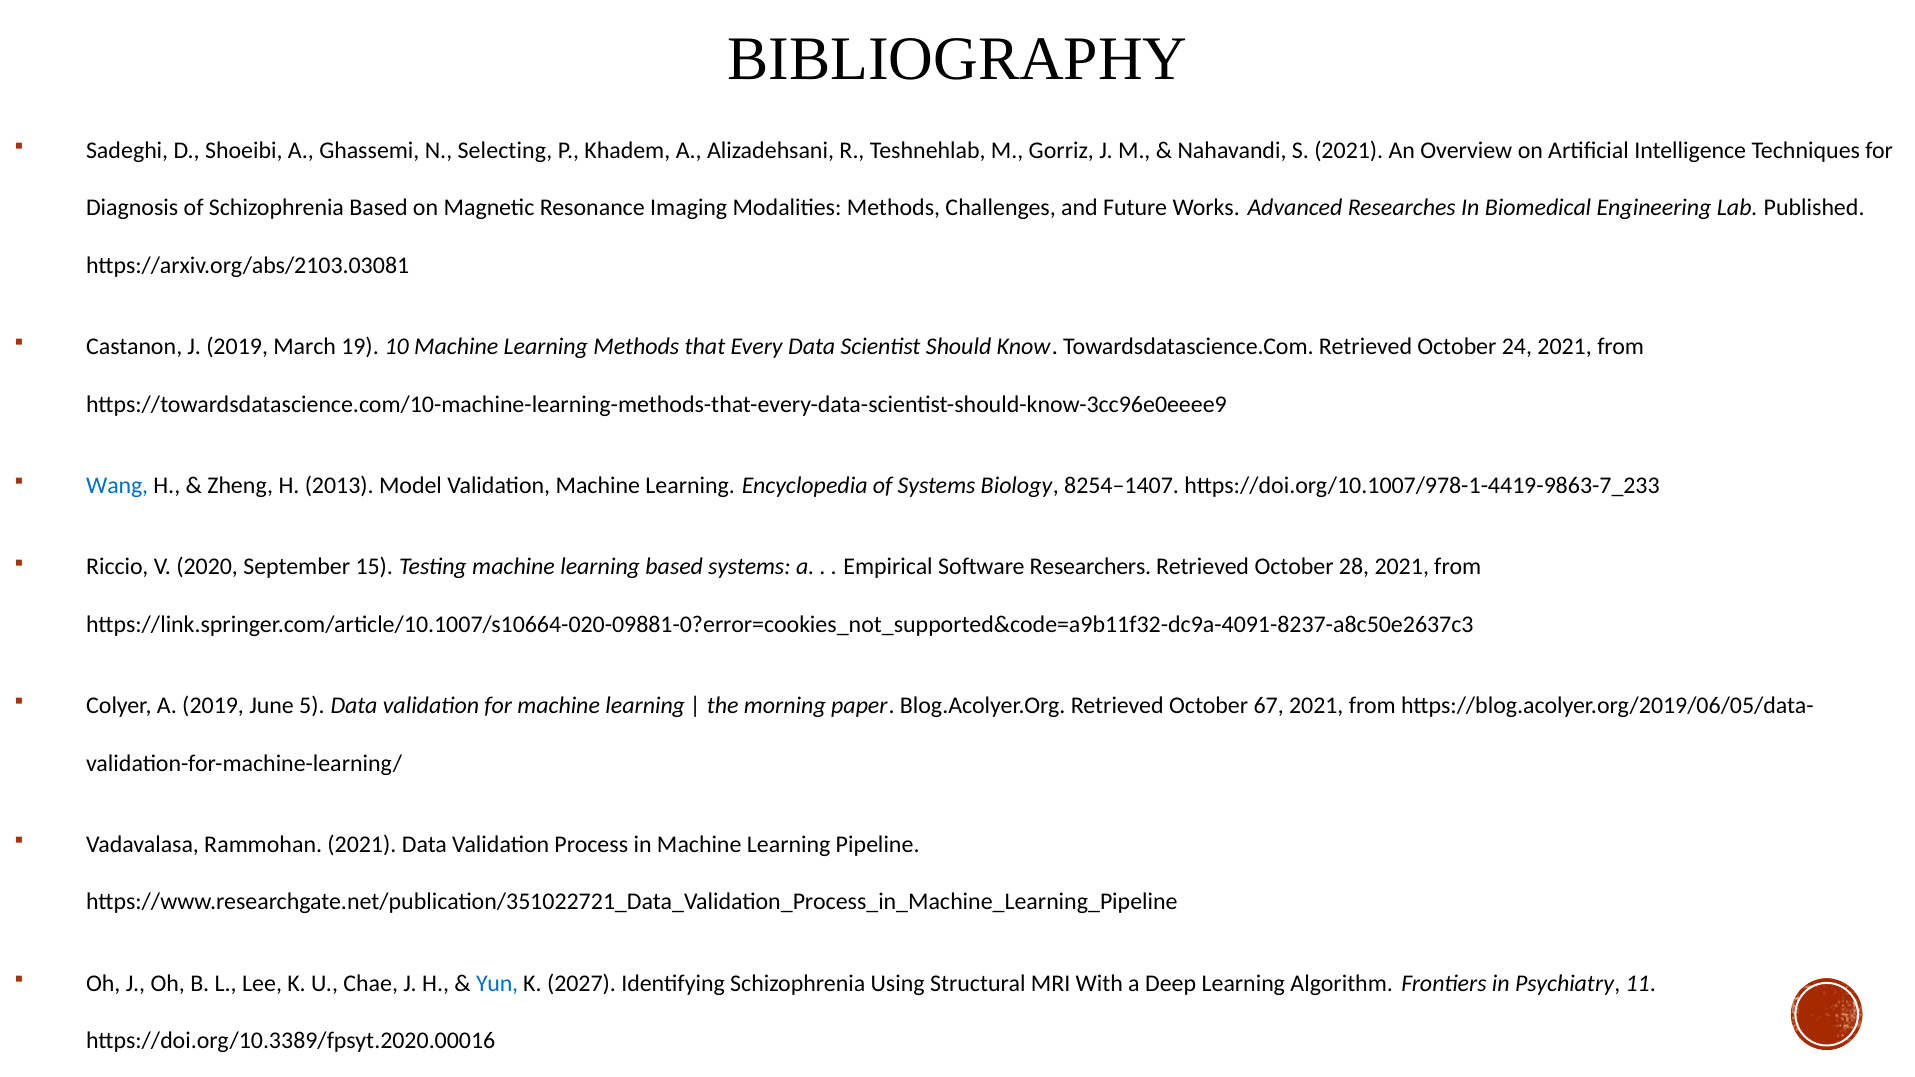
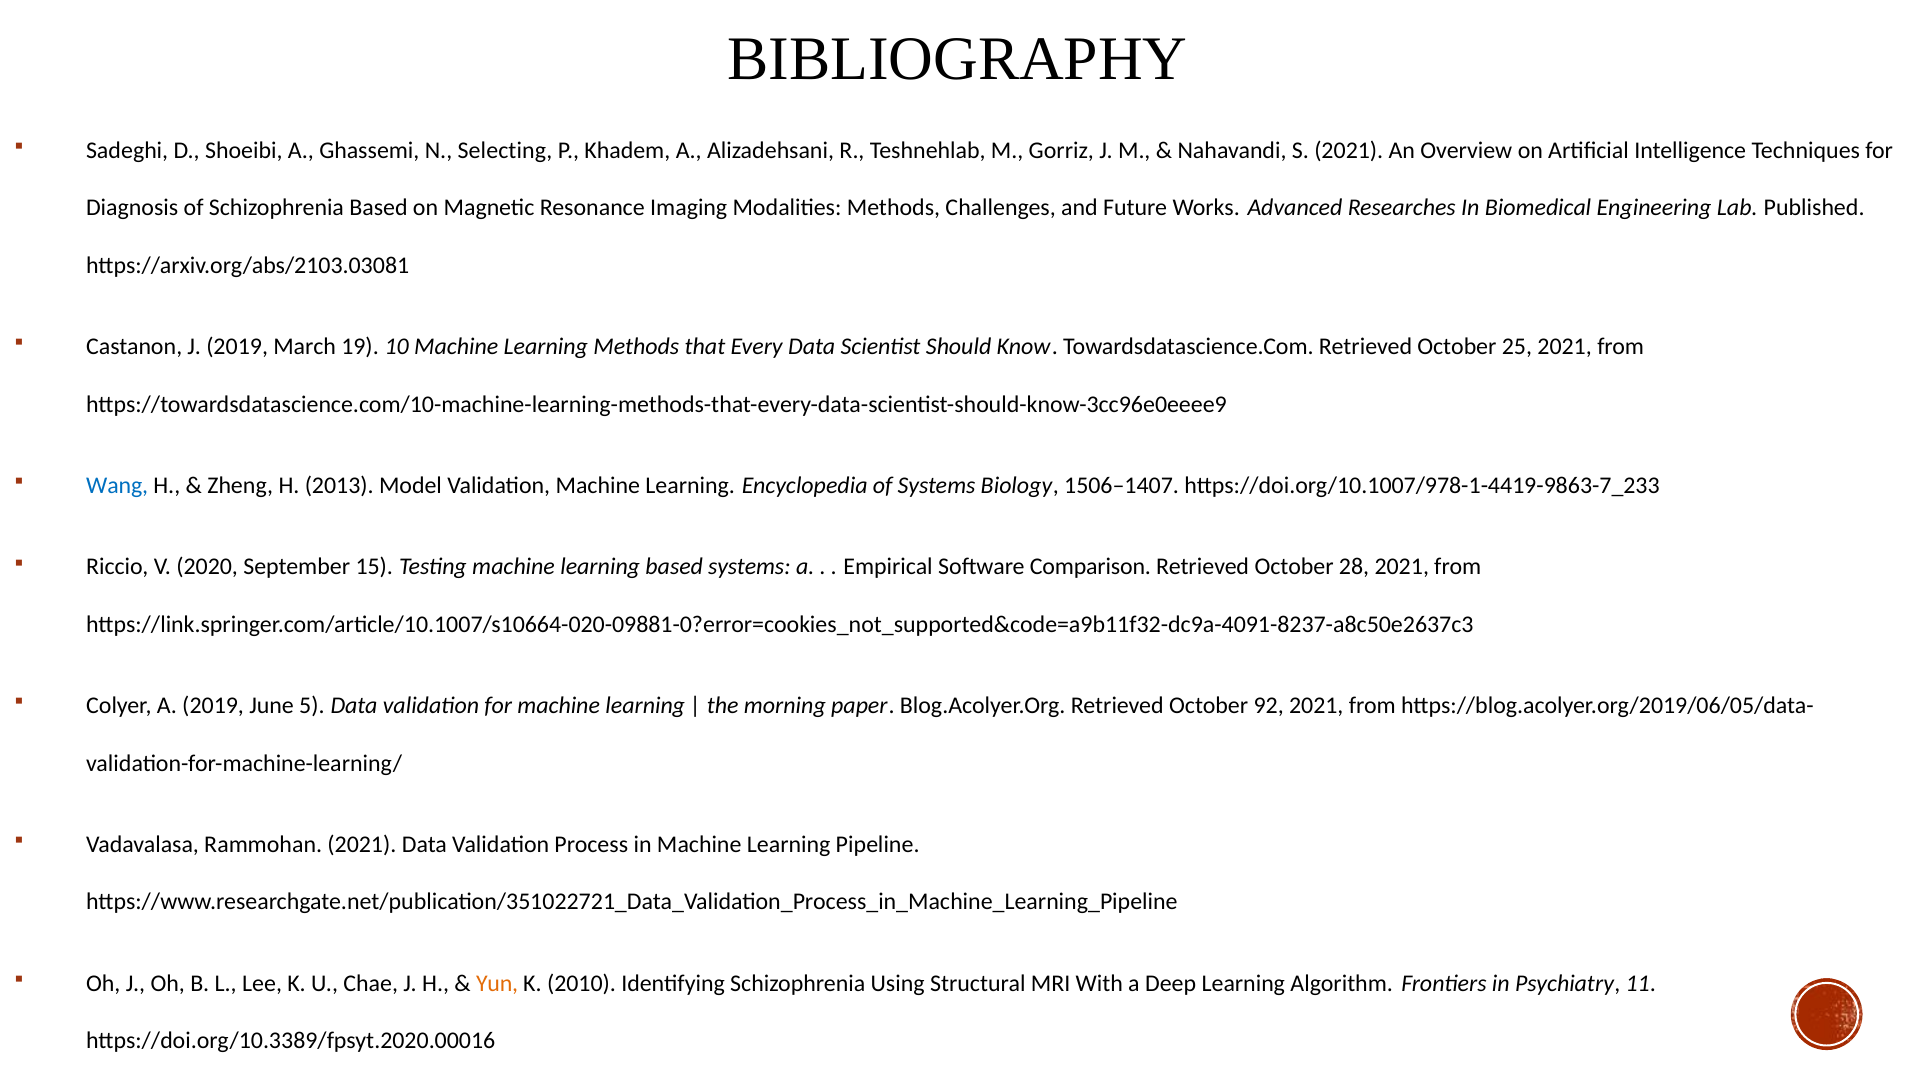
24: 24 -> 25
8254–1407: 8254–1407 -> 1506–1407
Researchers: Researchers -> Comparison
67: 67 -> 92
Yun colour: blue -> orange
2027: 2027 -> 2010
